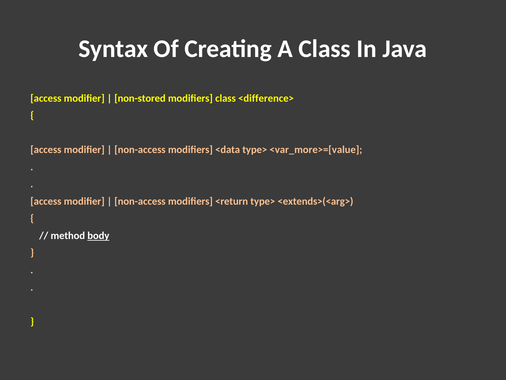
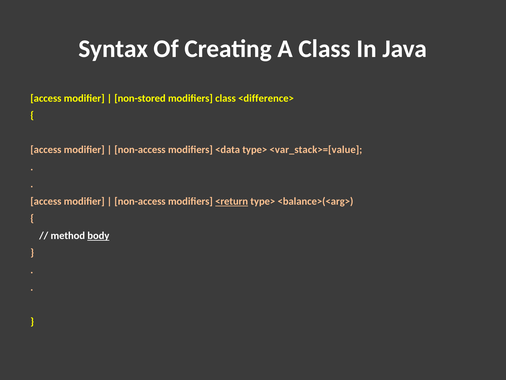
<var_more>=[value: <var_more>=[value -> <var_stack>=[value
<return underline: none -> present
<extends>(<arg>: <extends>(<arg> -> <balance>(<arg>
